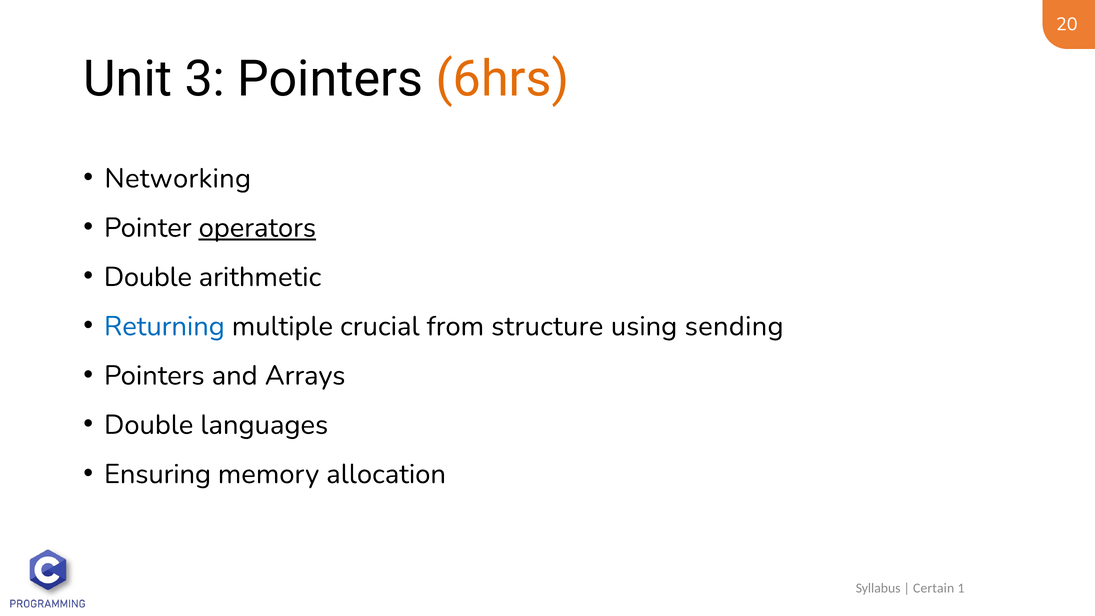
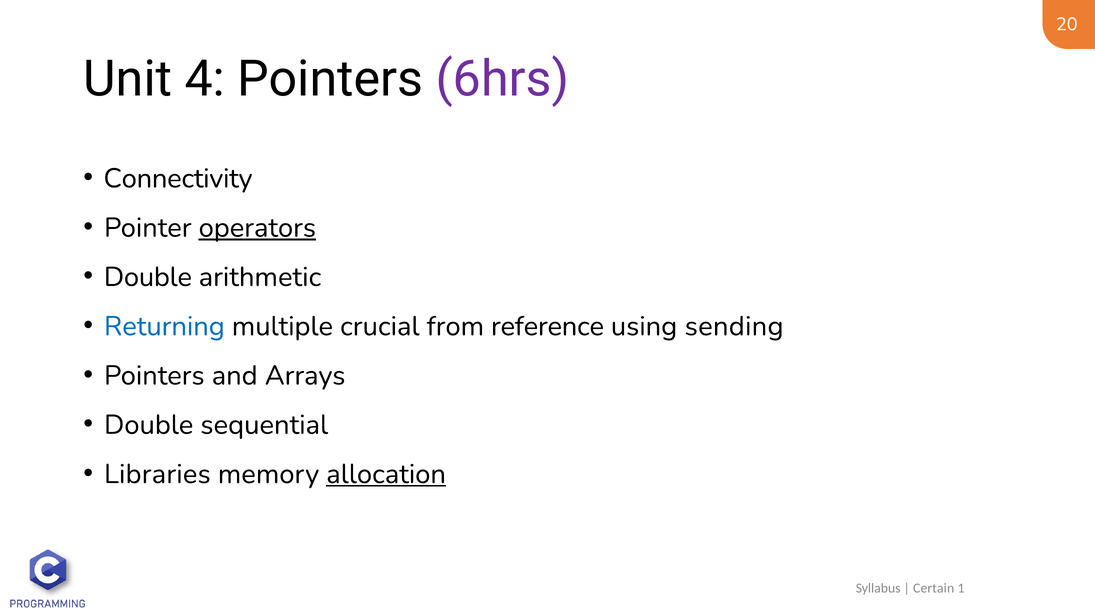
3: 3 -> 4
6hrs colour: orange -> purple
Networking: Networking -> Connectivity
structure: structure -> reference
languages: languages -> sequential
Ensuring: Ensuring -> Libraries
allocation underline: none -> present
